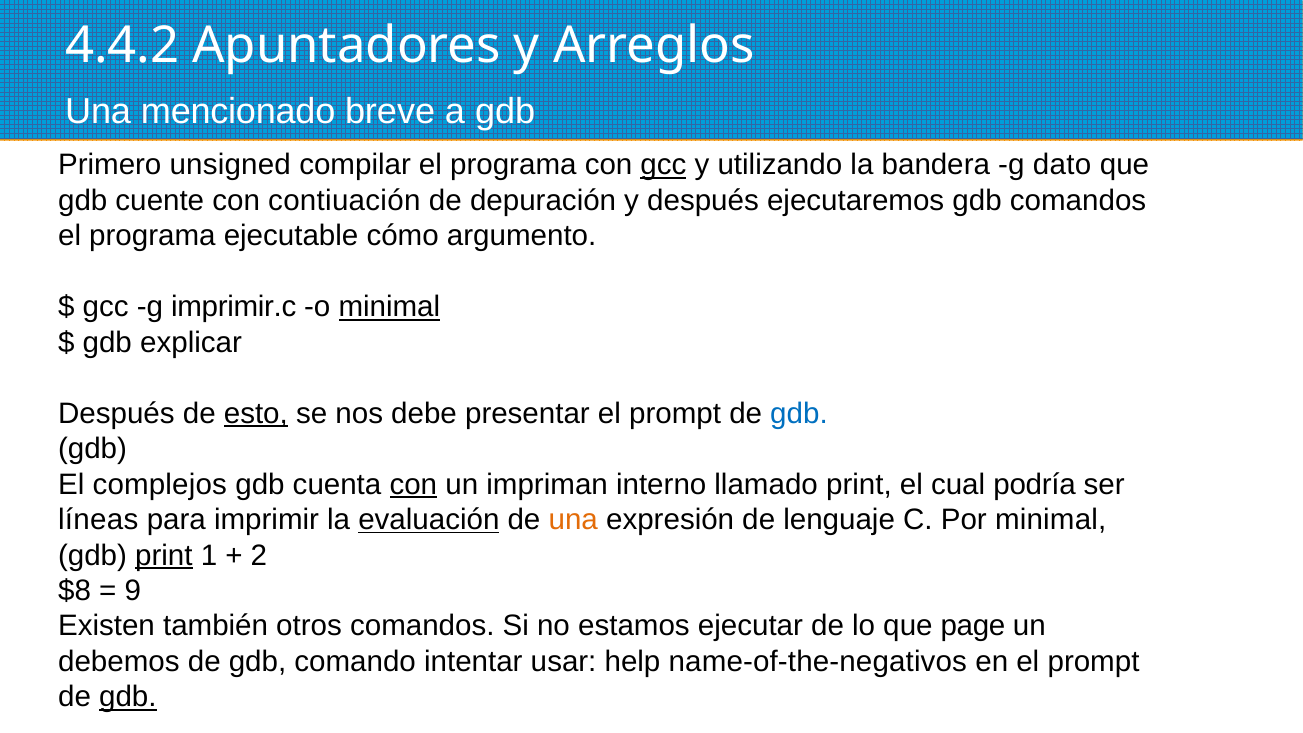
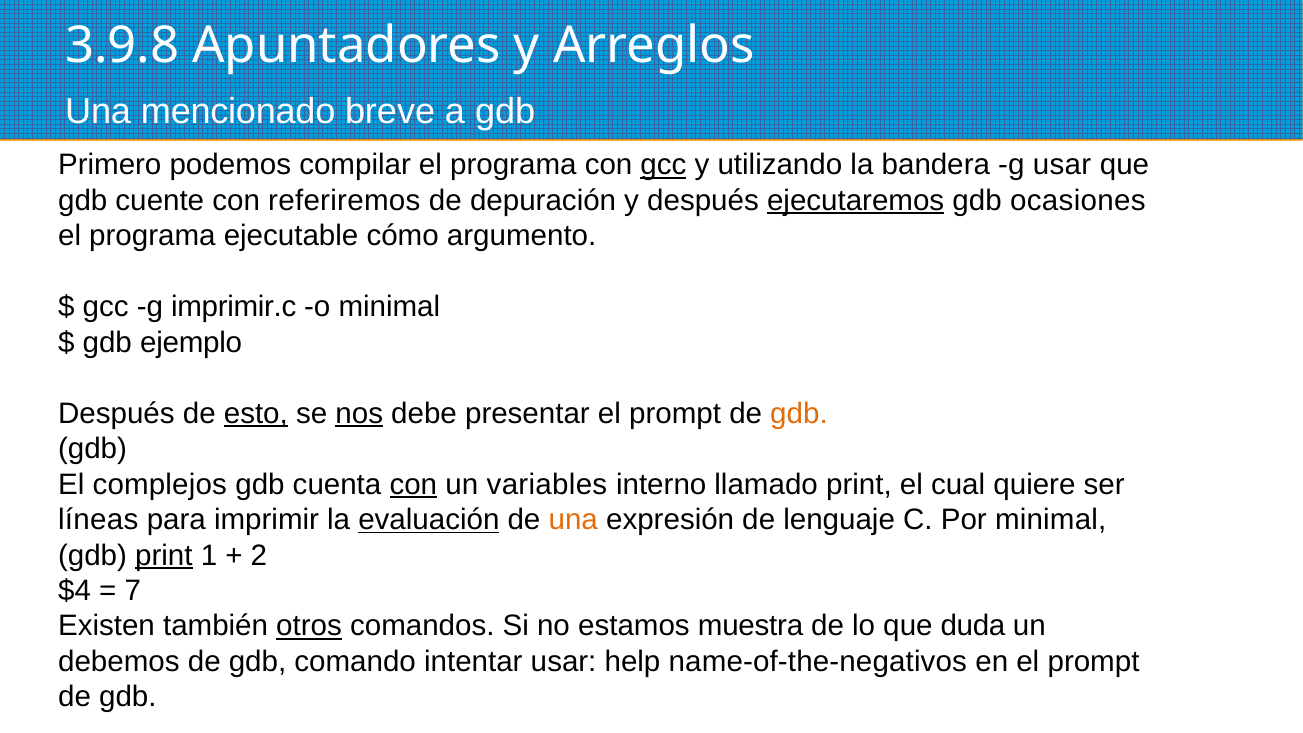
4.4.2: 4.4.2 -> 3.9.8
unsigned: unsigned -> podemos
g dato: dato -> usar
contiuación: contiuación -> referiremos
ejecutaremos underline: none -> present
gdb comandos: comandos -> ocasiones
minimal at (389, 307) underline: present -> none
explicar: explicar -> ejemplo
nos underline: none -> present
gdb at (799, 413) colour: blue -> orange
impriman: impriman -> variables
podría: podría -> quiere
$8: $8 -> $4
9: 9 -> 7
otros underline: none -> present
ejecutar: ejecutar -> muestra
page: page -> duda
gdb at (128, 697) underline: present -> none
